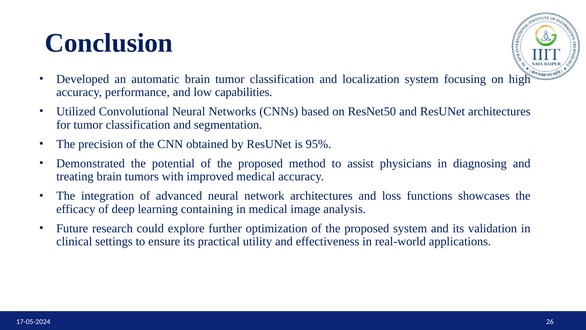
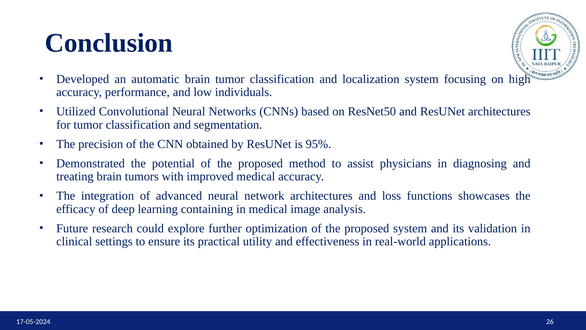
capabilities: capabilities -> individuals
